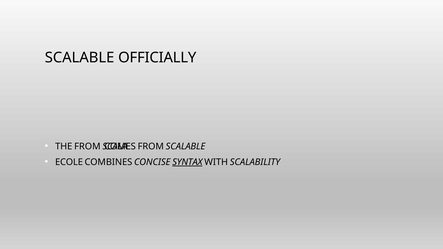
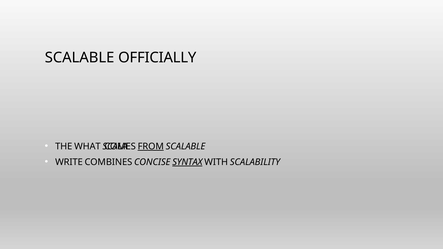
THE FROM: FROM -> WHAT
FROM at (151, 146) underline: none -> present
ECOLE: ECOLE -> WRITE
